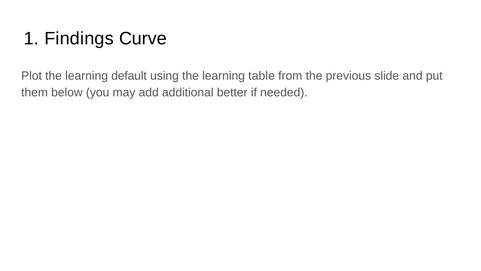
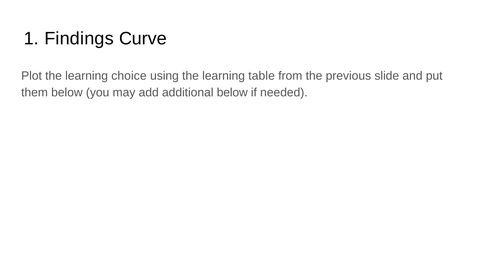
default: default -> choice
additional better: better -> below
